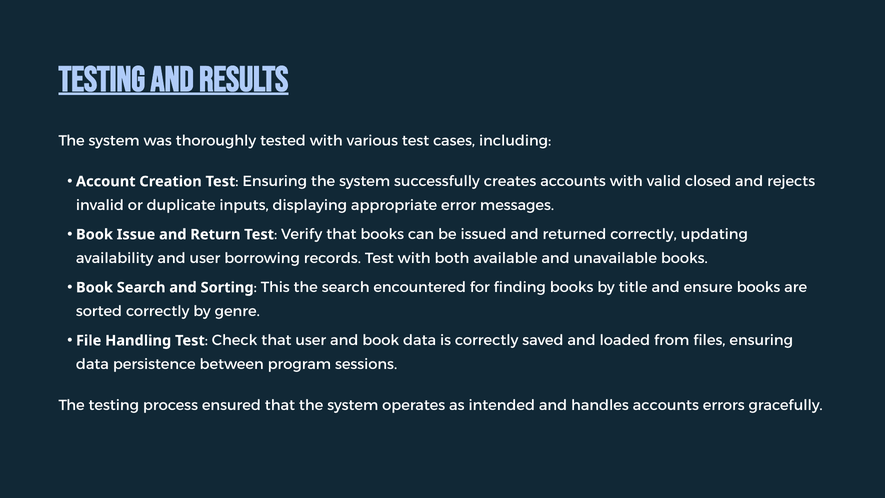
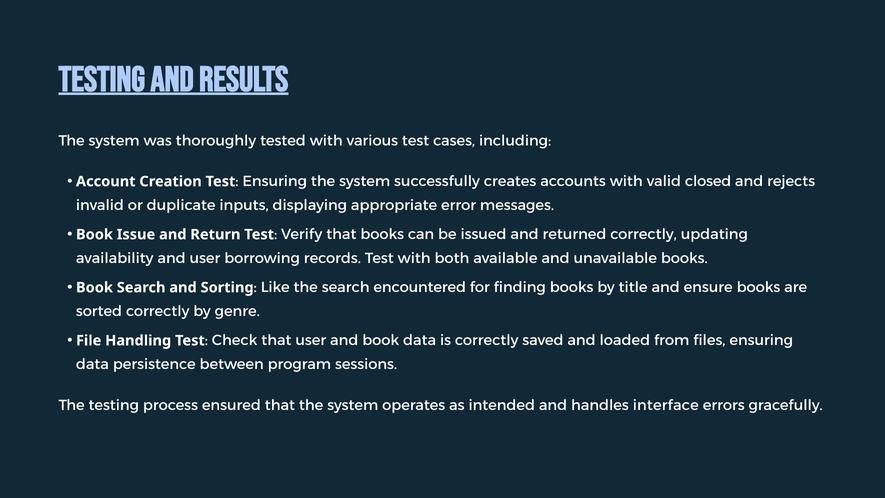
This: This -> Like
handles accounts: accounts -> interface
